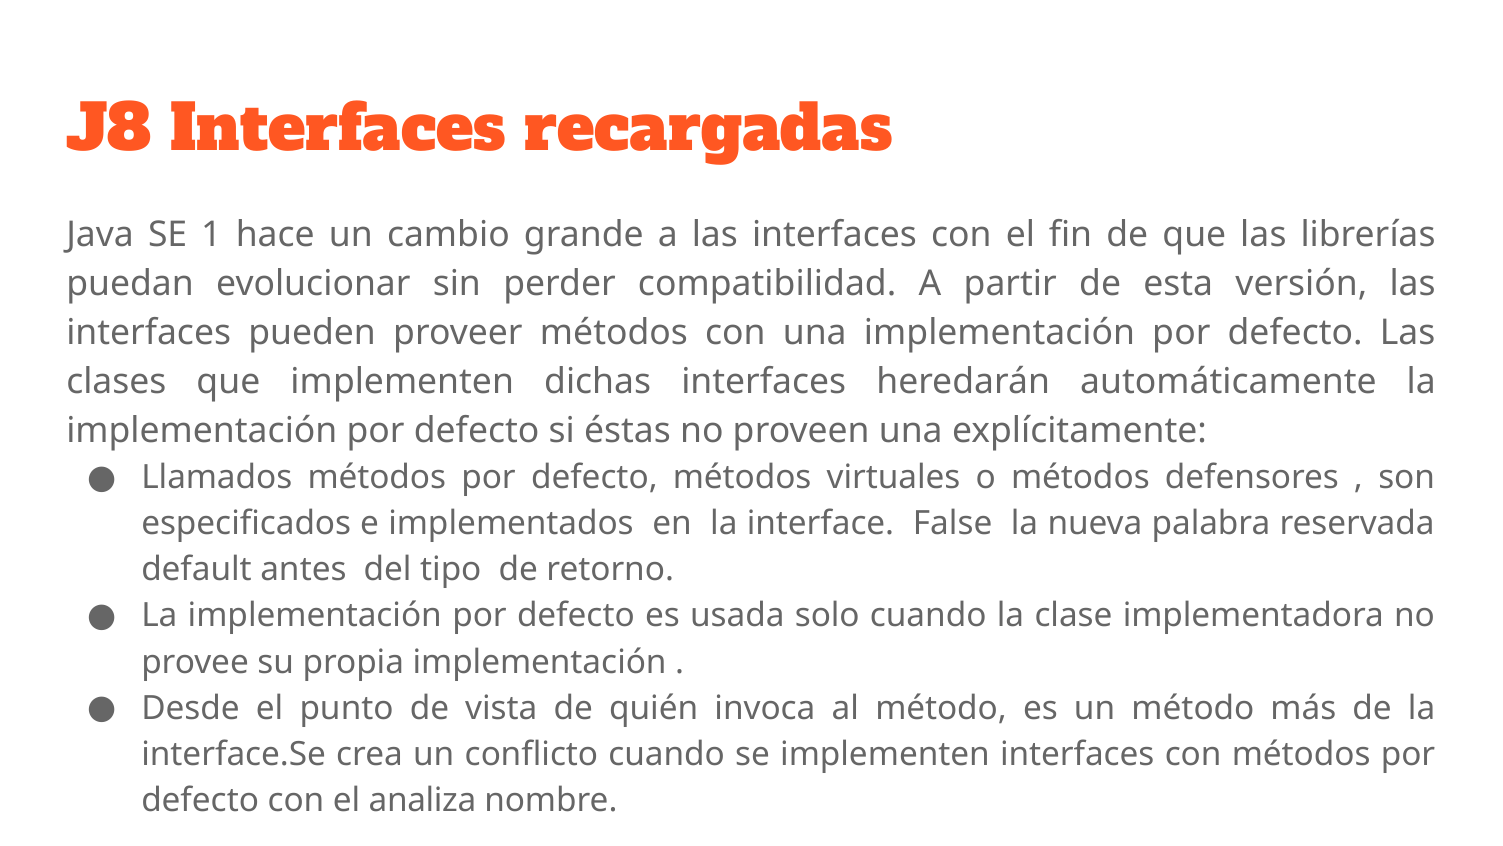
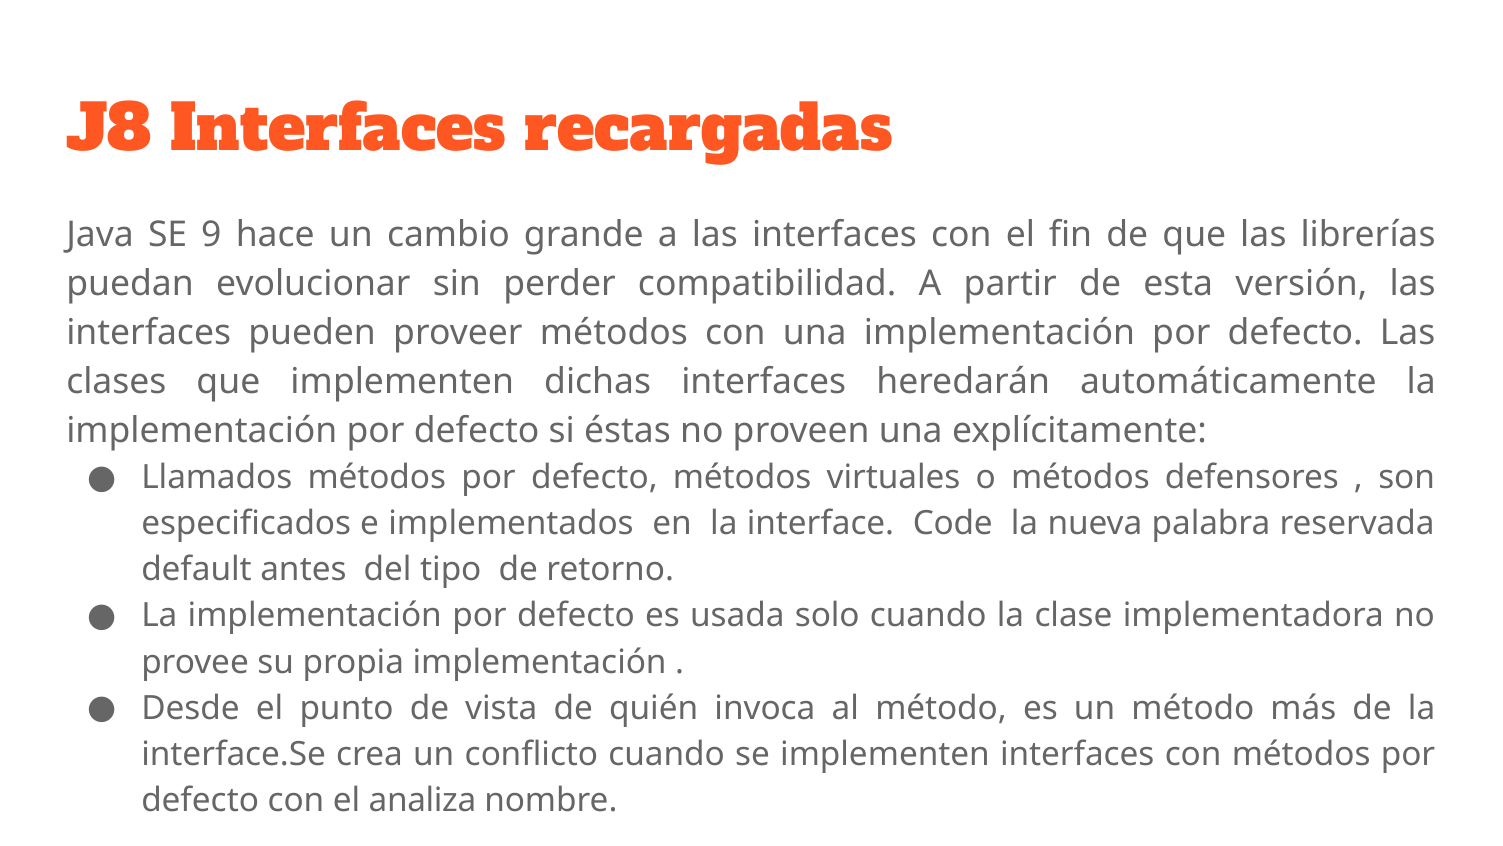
1: 1 -> 9
False: False -> Code
